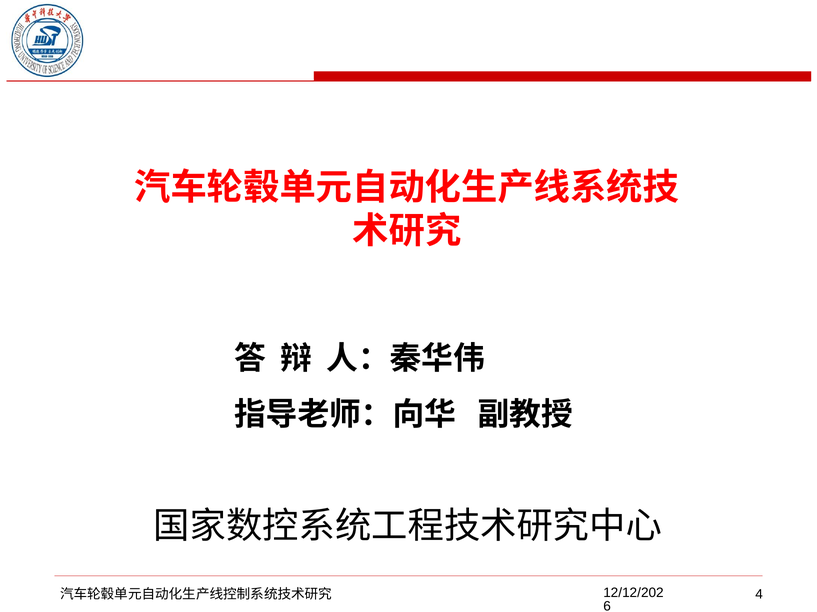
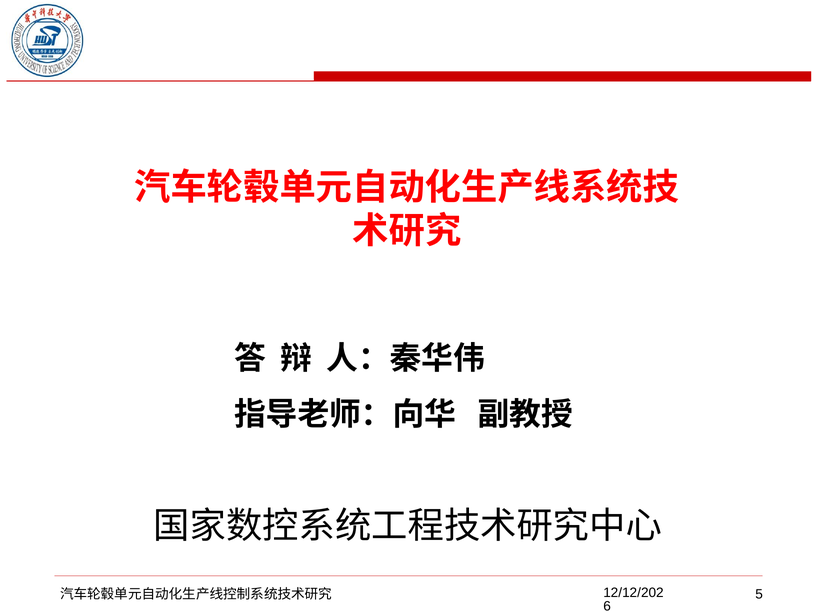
4: 4 -> 5
